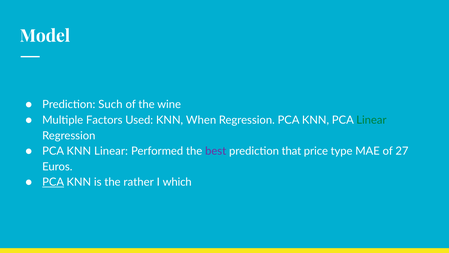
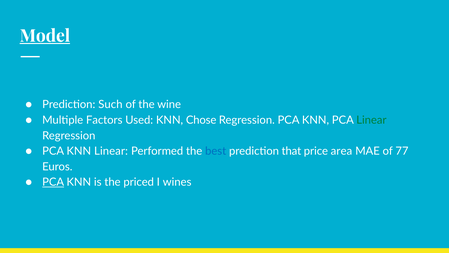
Model underline: none -> present
When: When -> Chose
best colour: purple -> blue
type: type -> area
27: 27 -> 77
rather: rather -> priced
which: which -> wines
